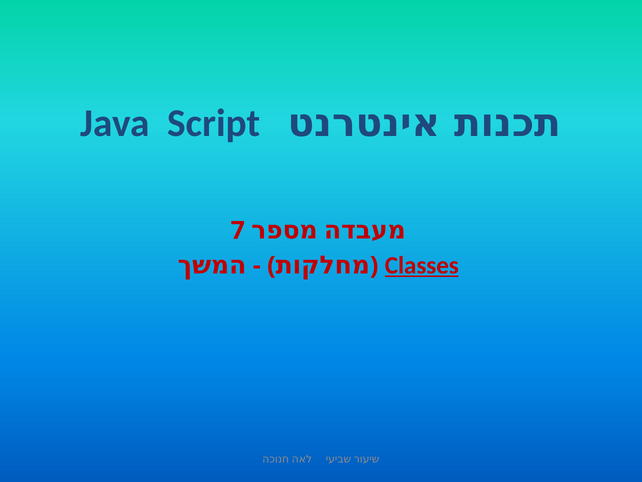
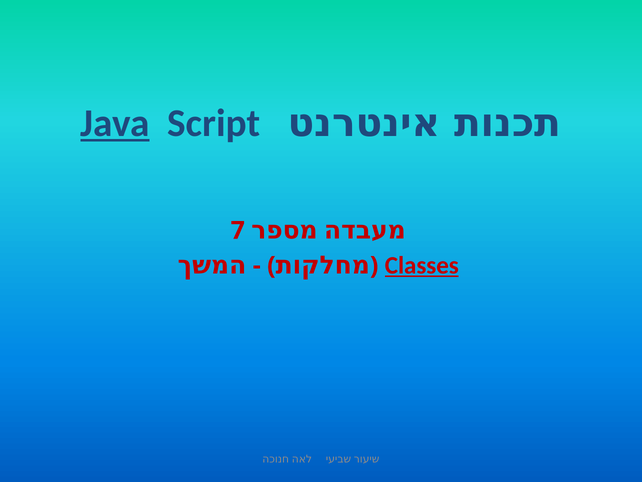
Java underline: none -> present
